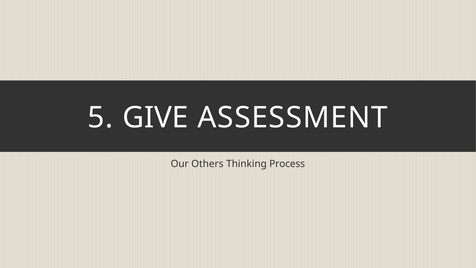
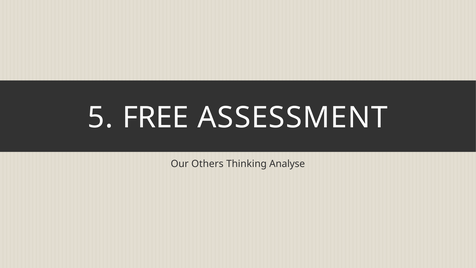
GIVE: GIVE -> FREE
Process: Process -> Analyse
